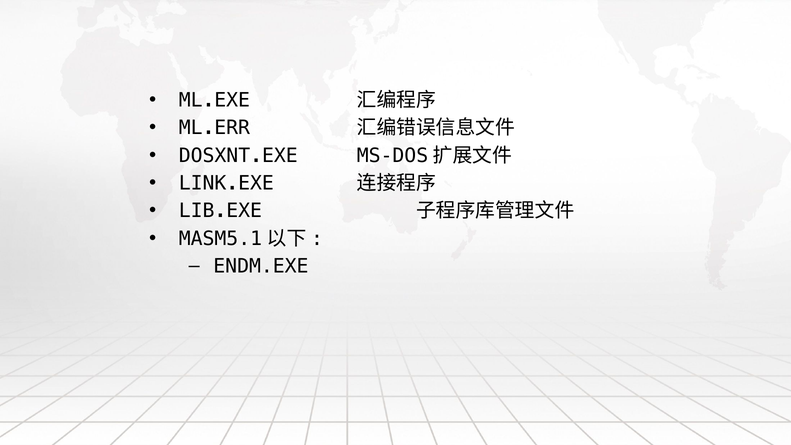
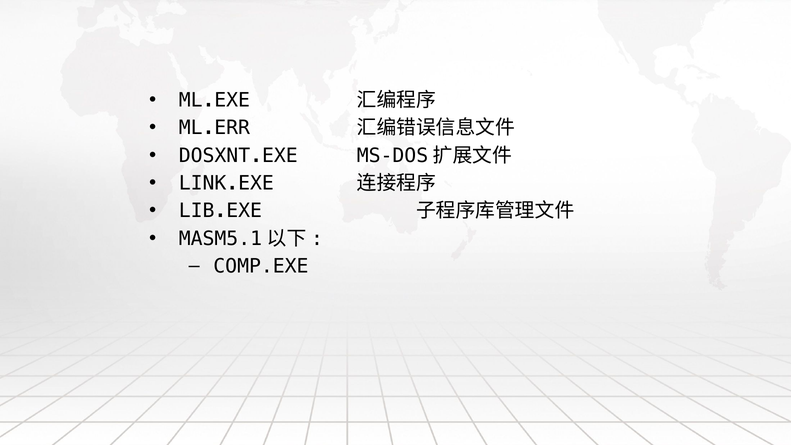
ENDM.EXE: ENDM.EXE -> COMP.EXE
